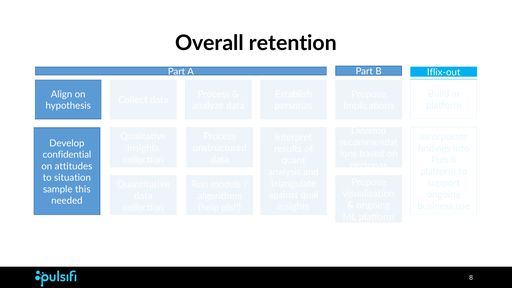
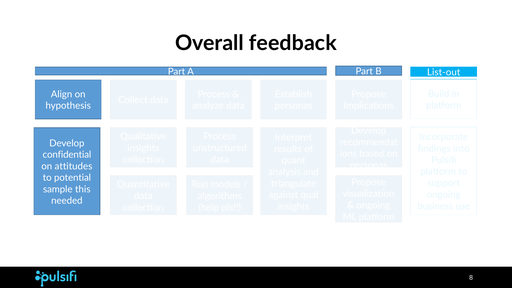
retention: retention -> feedback
Iflix-out: Iflix-out -> List-out
situation: situation -> potential
